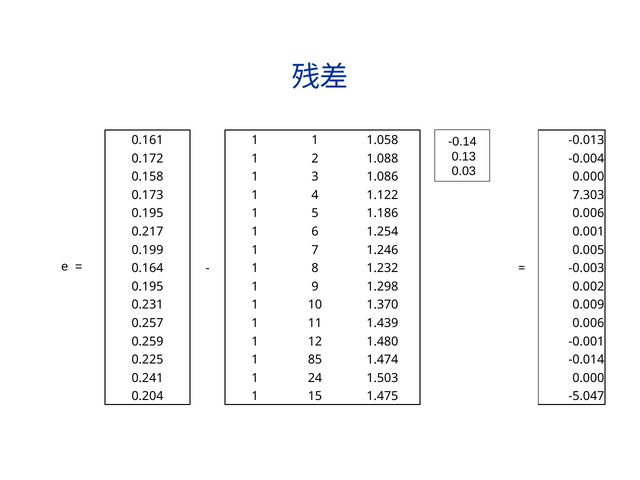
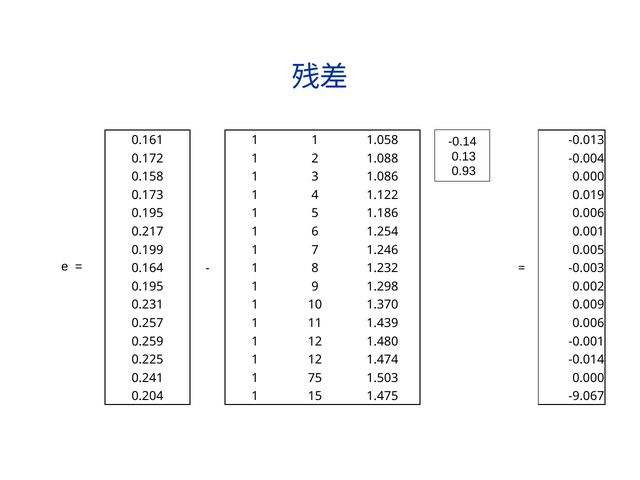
0.03: 0.03 -> 0.93
7.303: 7.303 -> 0.019
0.225 1 85: 85 -> 12
24: 24 -> 75
-5.047: -5.047 -> -9.067
